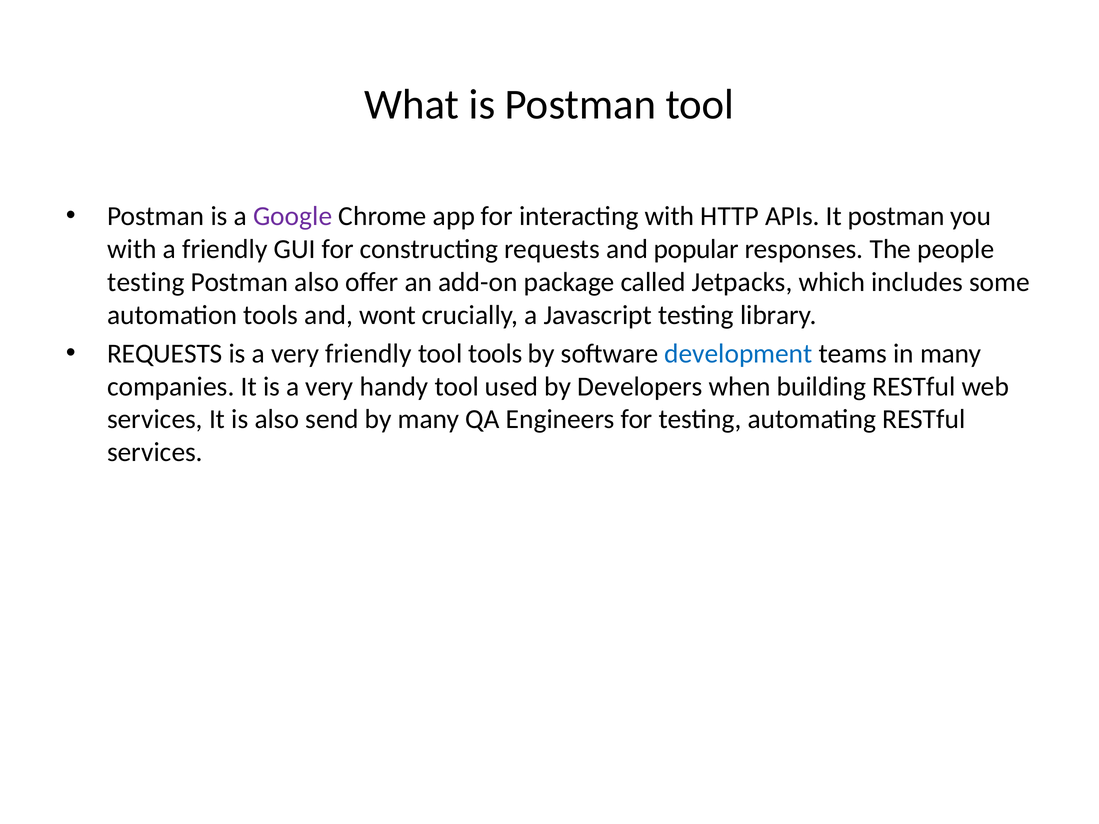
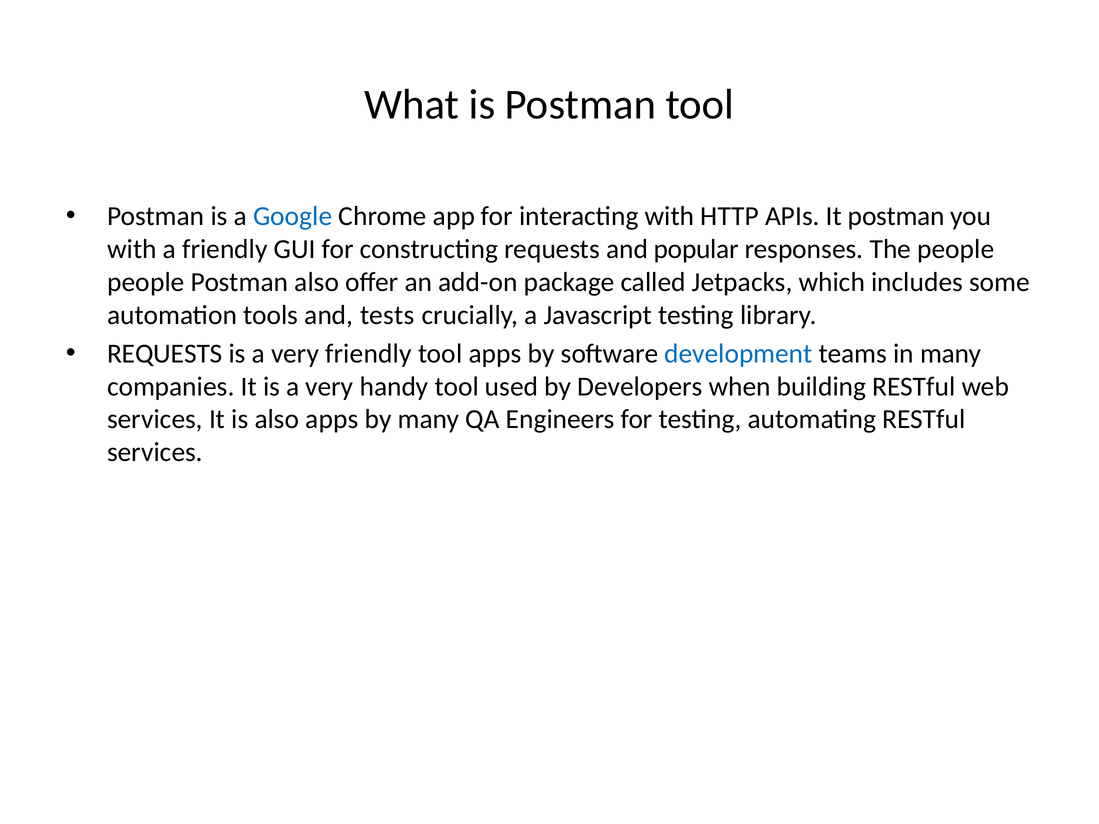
Google colour: purple -> blue
testing at (146, 282): testing -> people
wont: wont -> tests
tool tools: tools -> apps
also send: send -> apps
